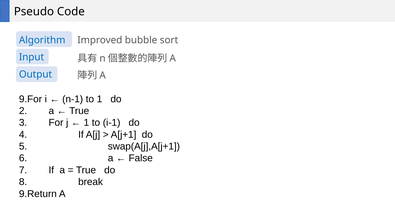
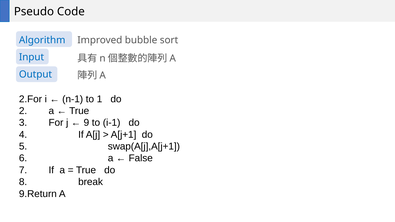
9.For: 9.For -> 2.For
1 at (86, 123): 1 -> 9
